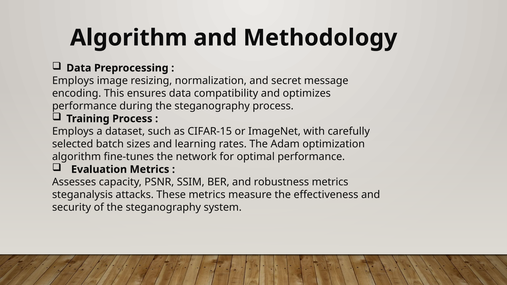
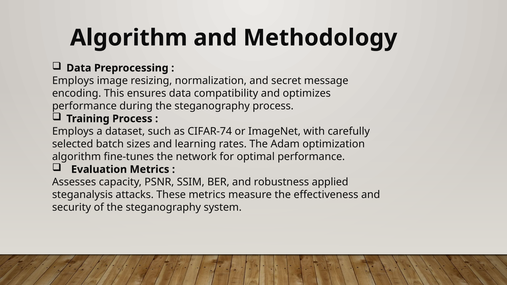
CIFAR-15: CIFAR-15 -> CIFAR-74
robustness metrics: metrics -> applied
